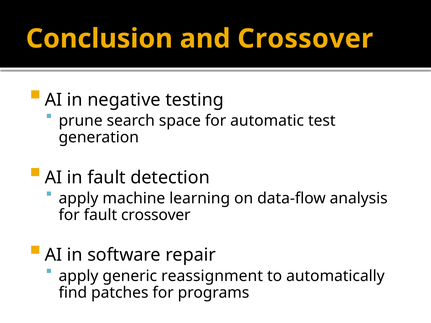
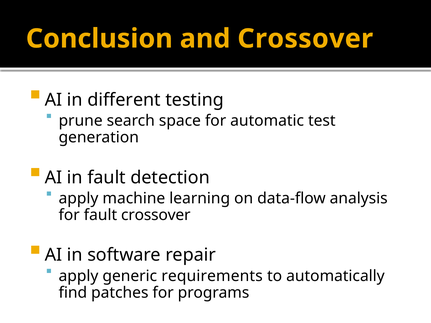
negative: negative -> different
reassignment: reassignment -> requirements
